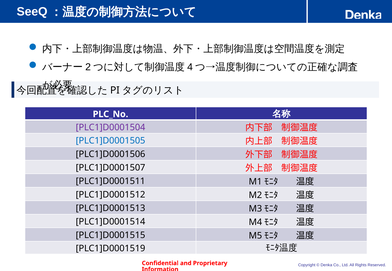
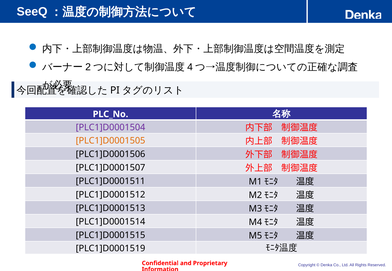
PLC1]D0001505 colour: blue -> orange
